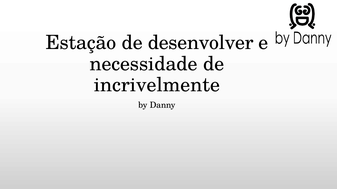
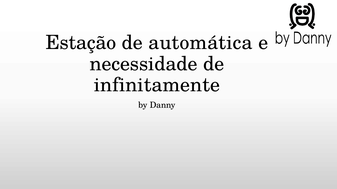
desenvolver: desenvolver -> automática
incrivelmente: incrivelmente -> infinitamente
